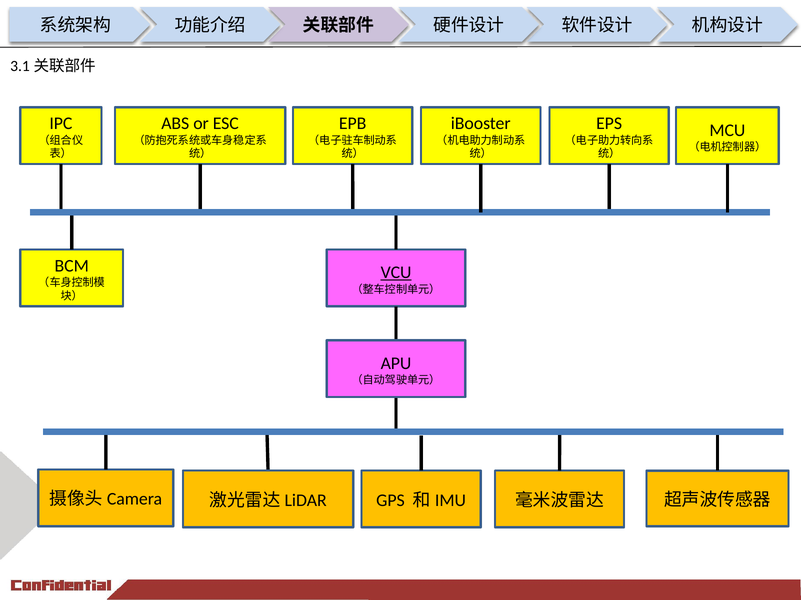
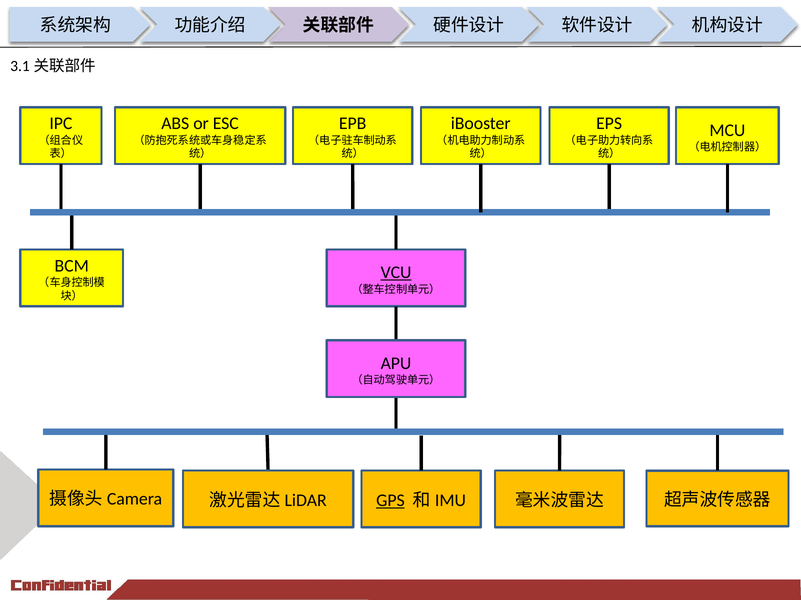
GPS underline: none -> present
